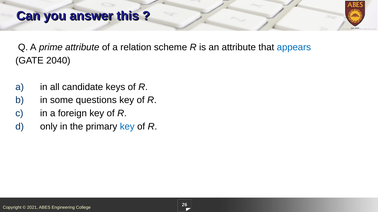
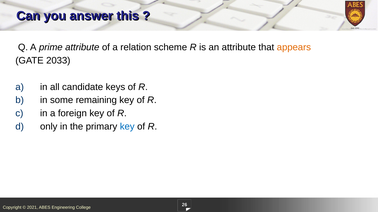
appears colour: blue -> orange
2040: 2040 -> 2033
questions: questions -> remaining
